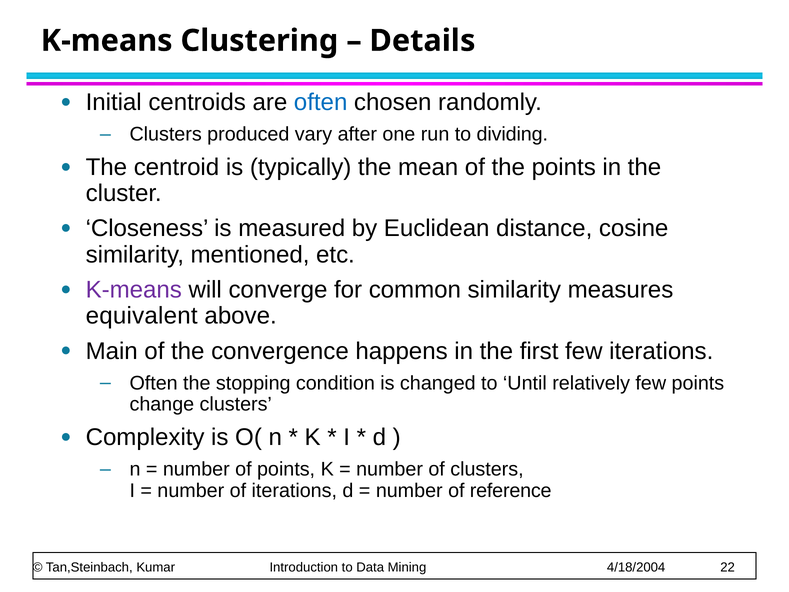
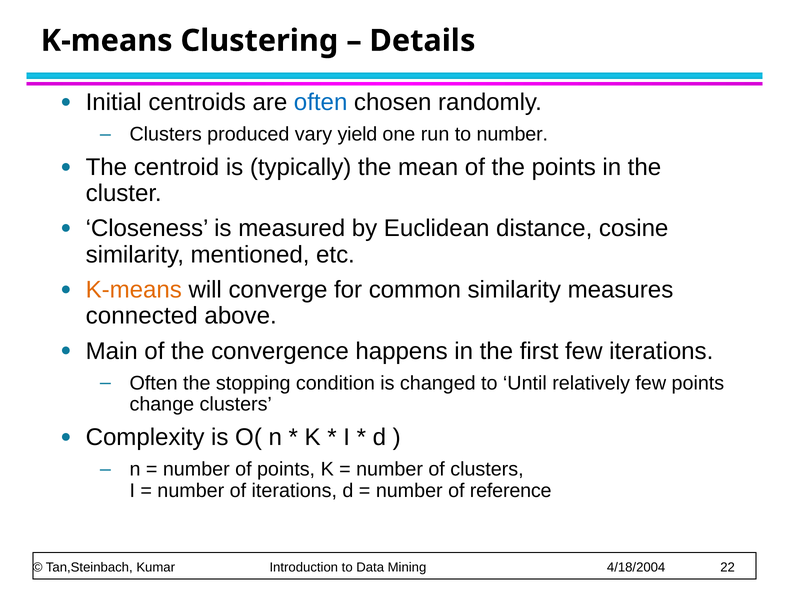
after: after -> yield
to dividing: dividing -> number
K-means at (134, 290) colour: purple -> orange
equivalent: equivalent -> connected
